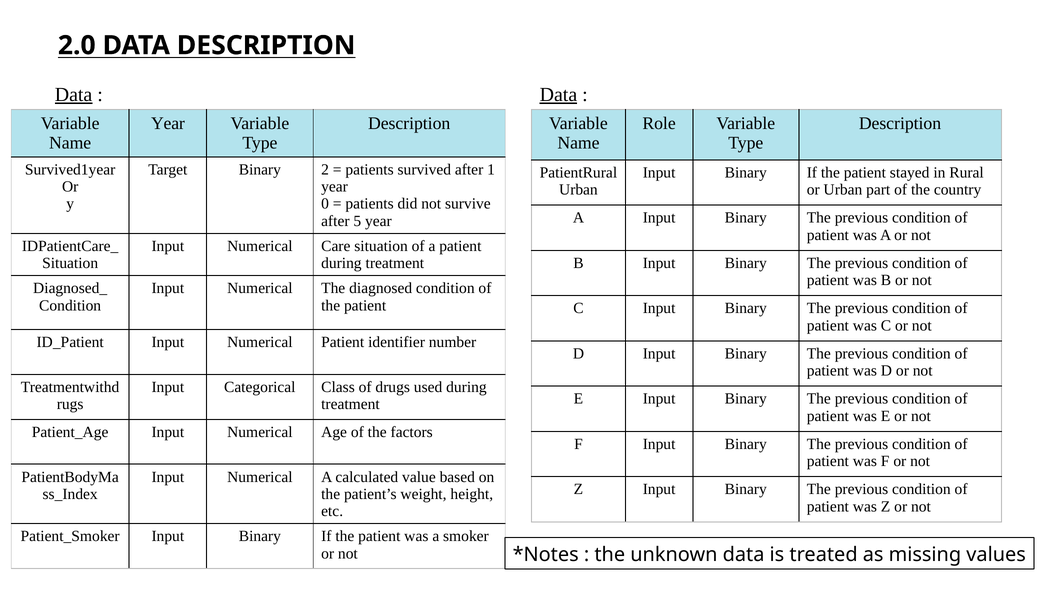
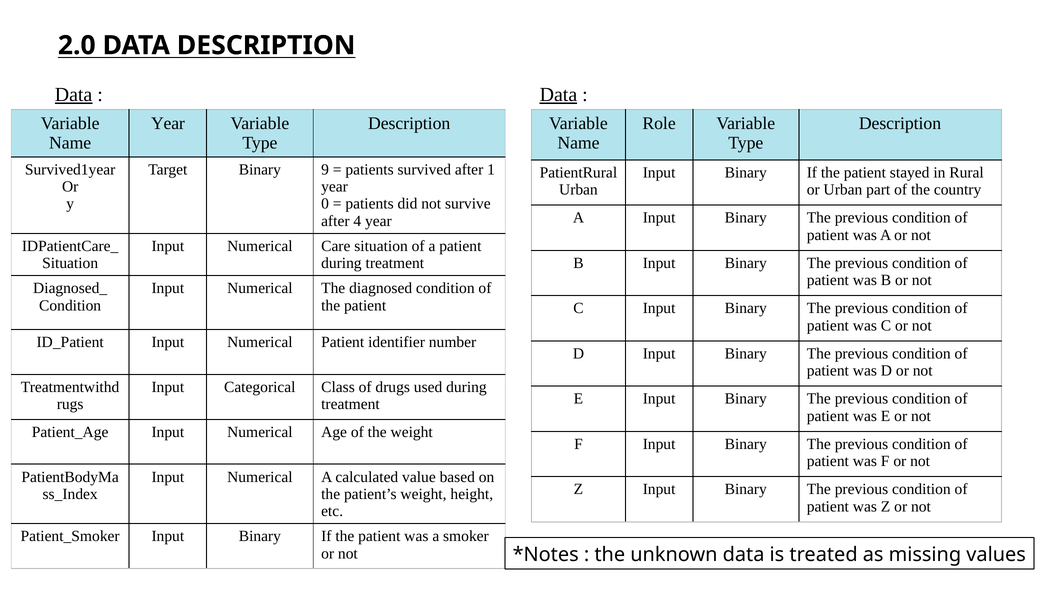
2: 2 -> 9
5: 5 -> 4
the factors: factors -> weight
